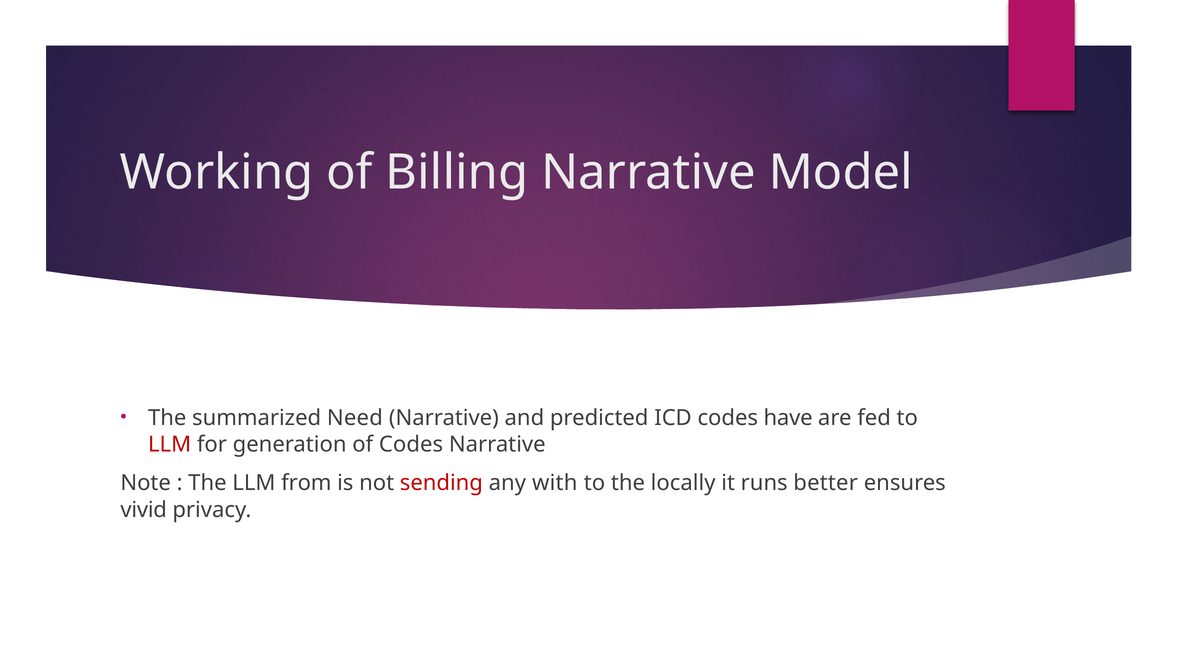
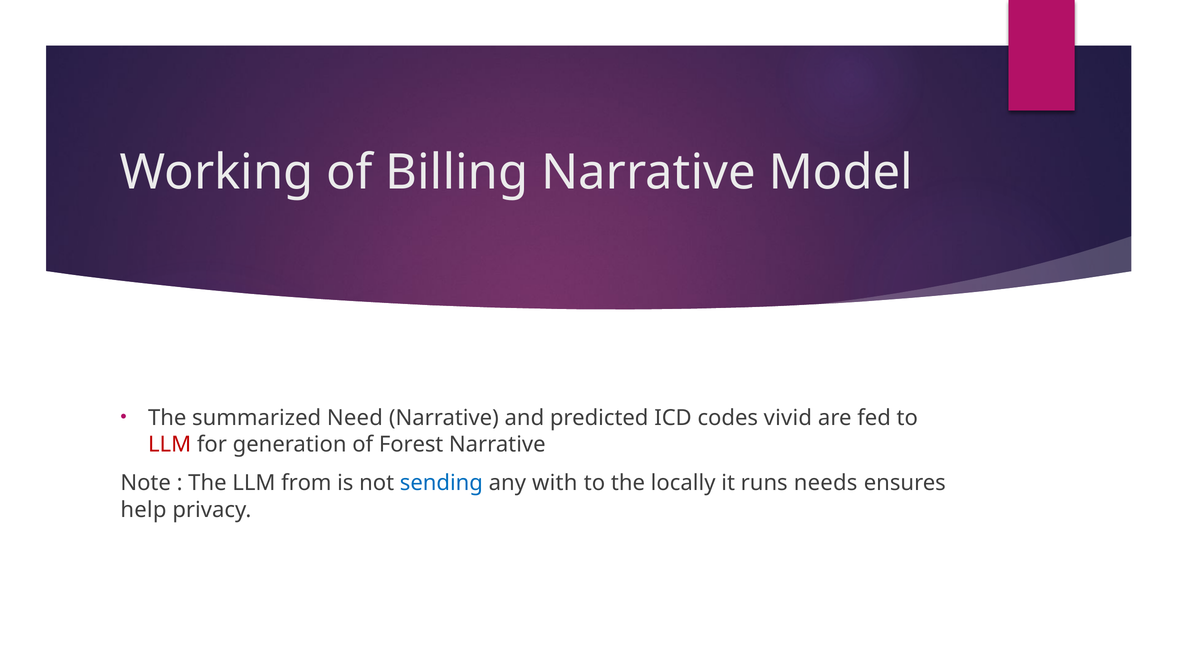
have: have -> vivid
of Codes: Codes -> Forest
sending colour: red -> blue
better: better -> needs
vivid: vivid -> help
